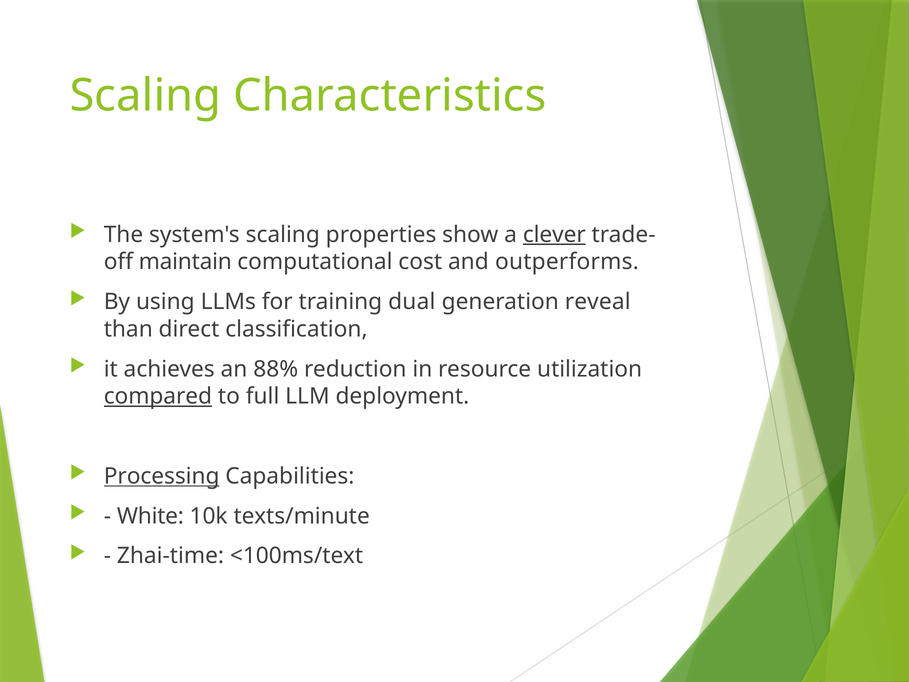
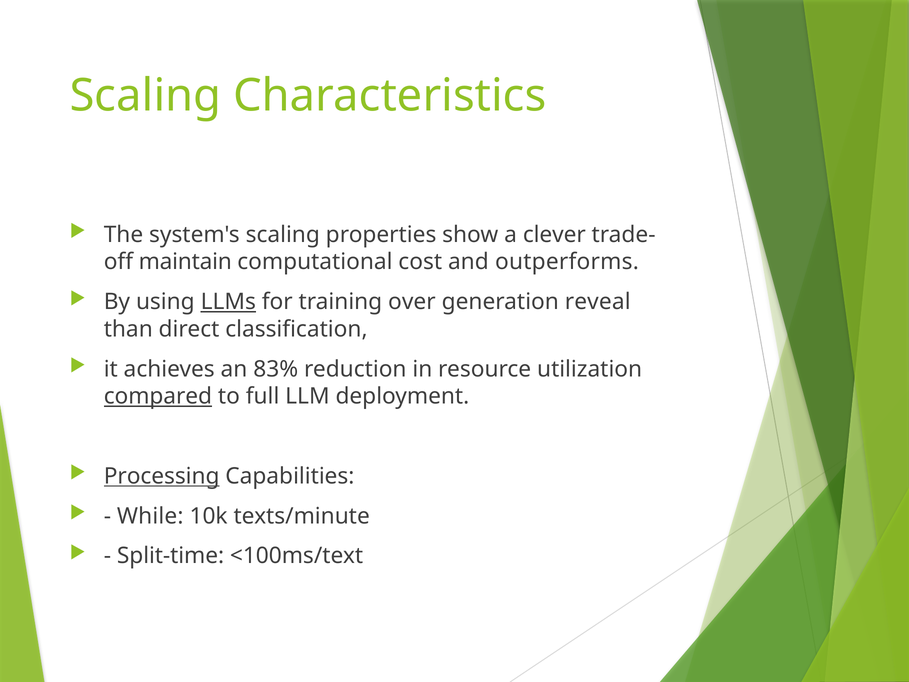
clever underline: present -> none
LLMs underline: none -> present
dual: dual -> over
88%: 88% -> 83%
White: White -> While
Zhai-time: Zhai-time -> Split-time
